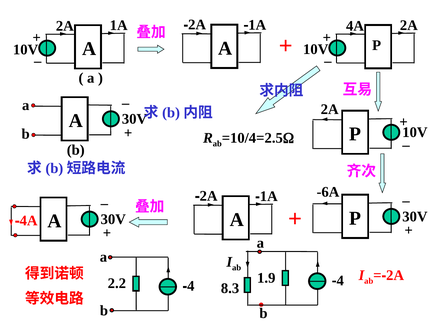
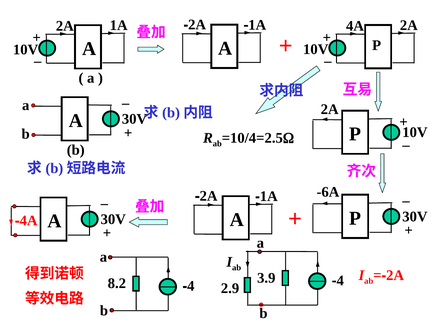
1.9: 1.9 -> 3.9
2.2: 2.2 -> 8.2
8.3: 8.3 -> 2.9
